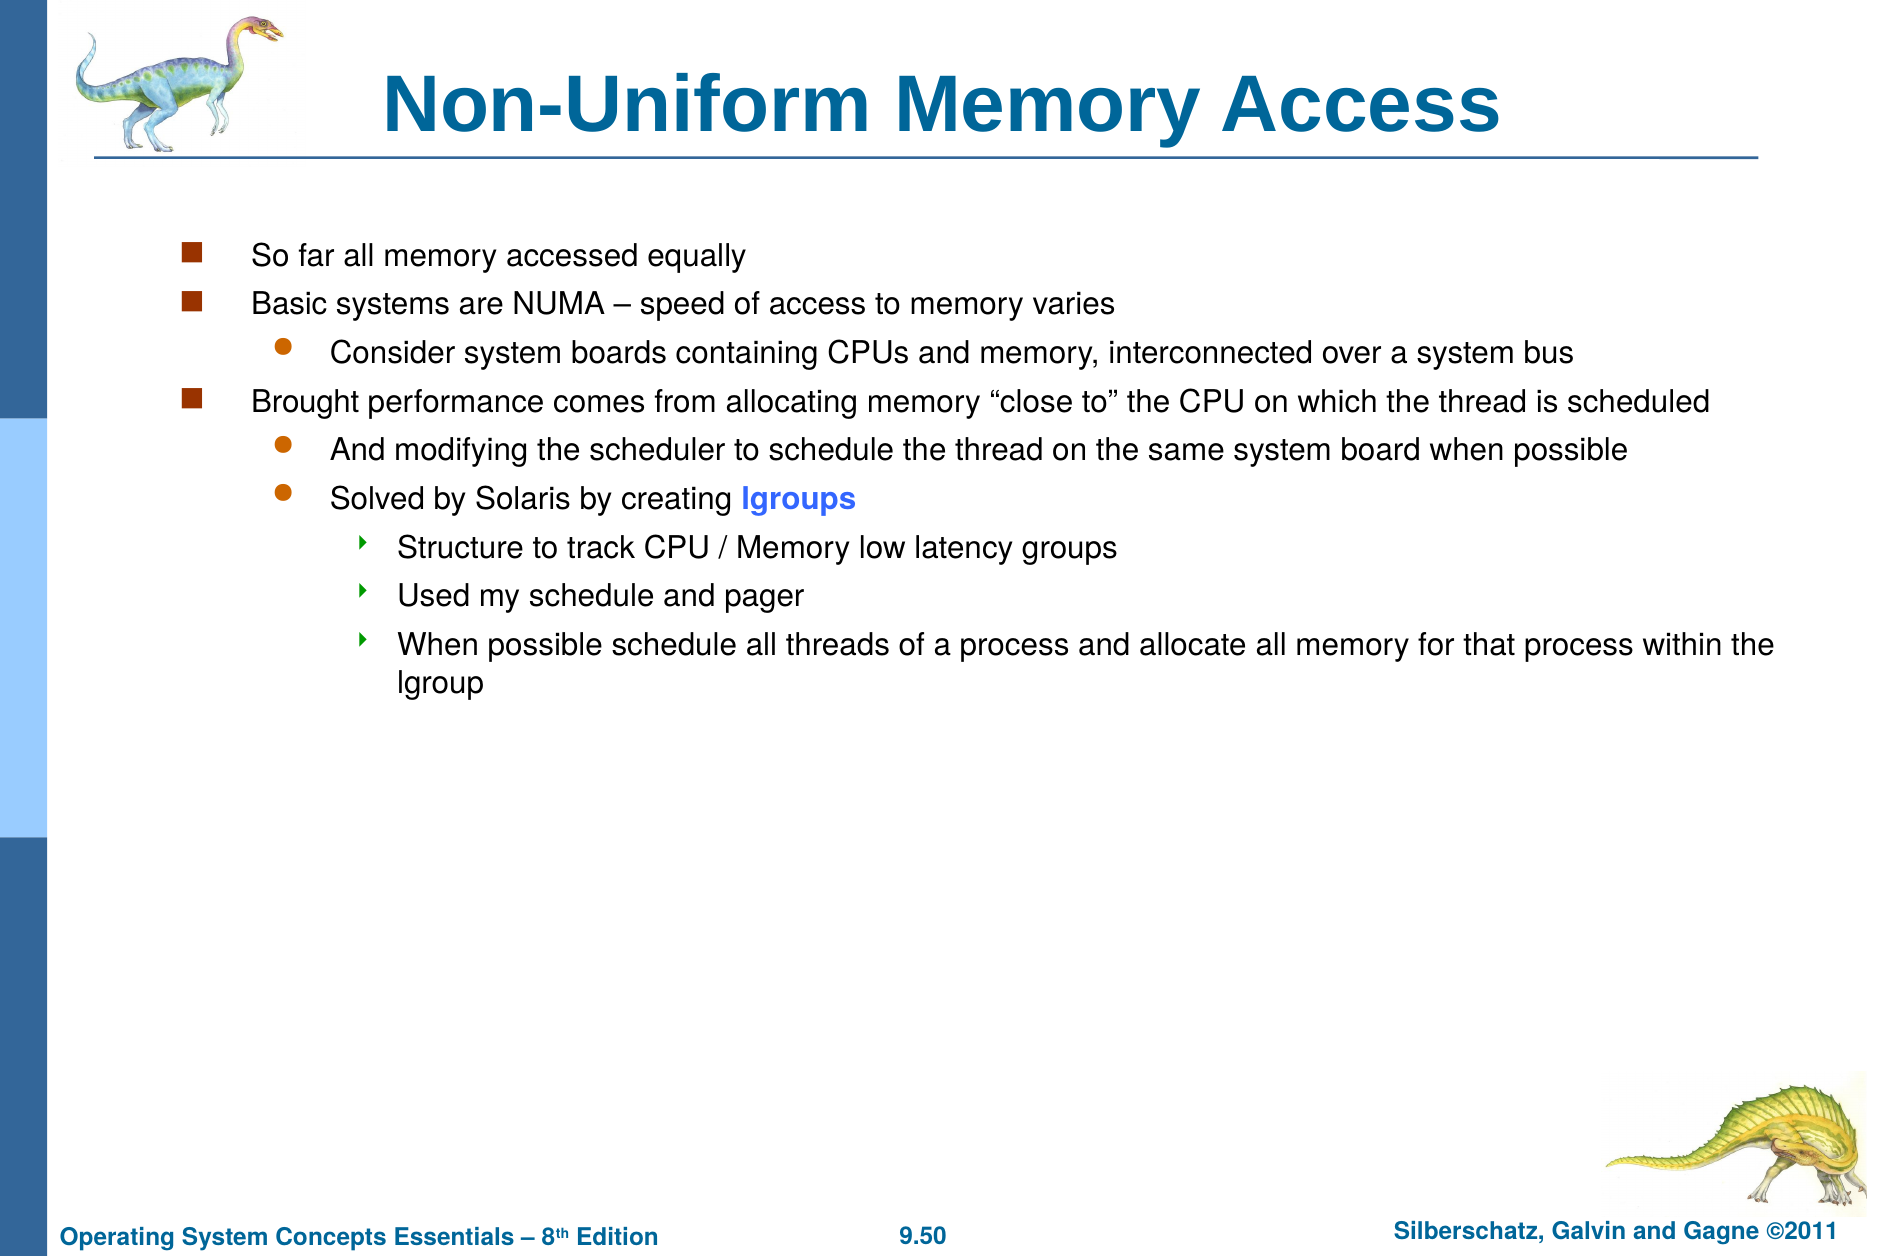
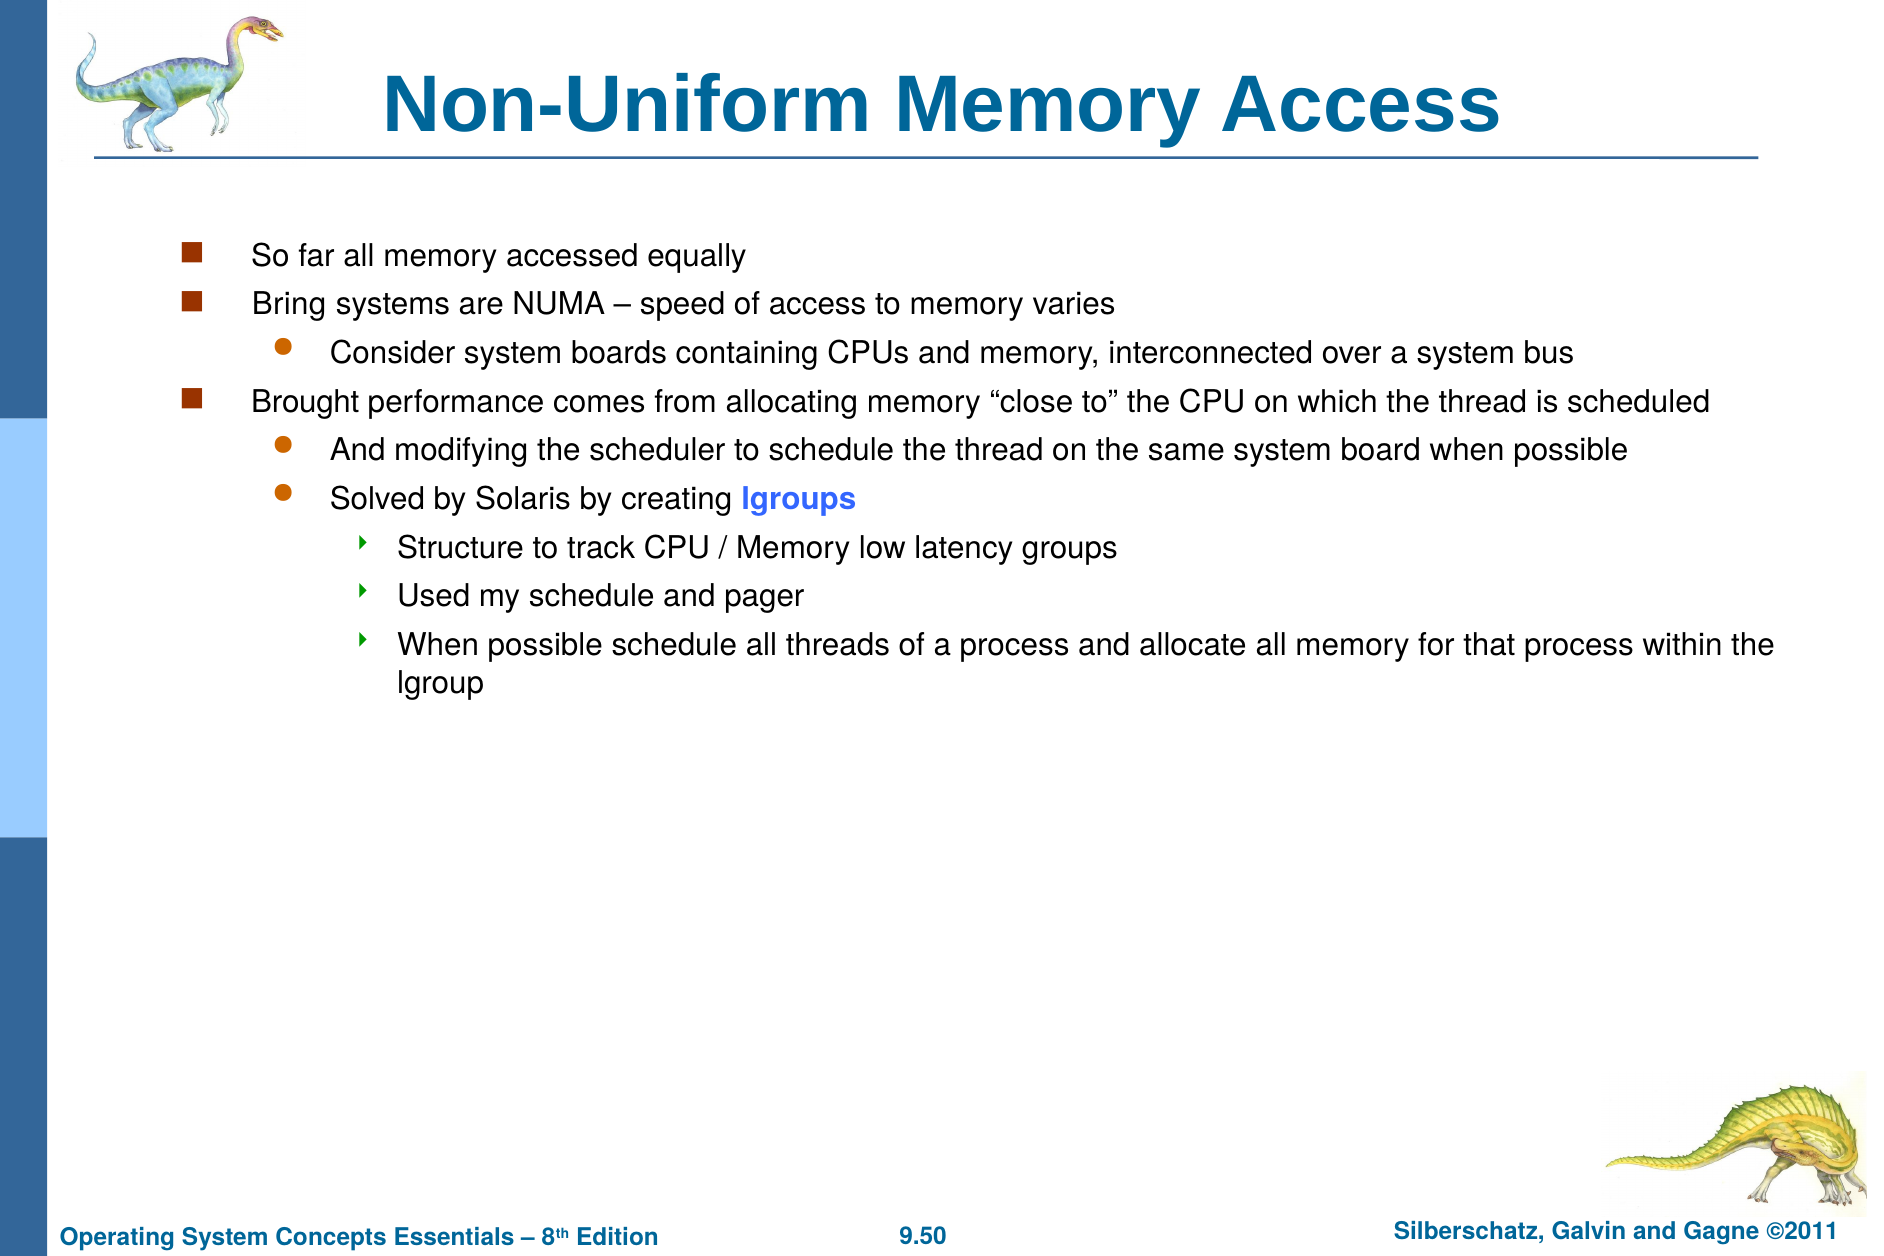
Basic: Basic -> Bring
